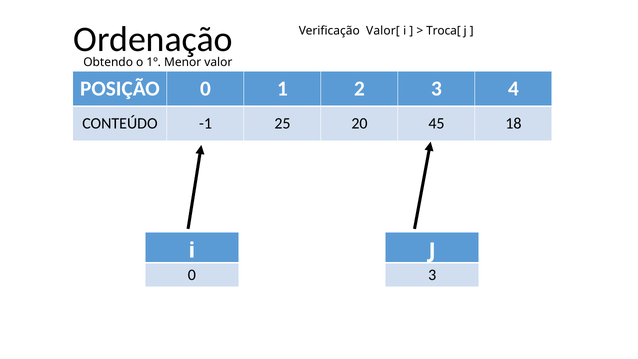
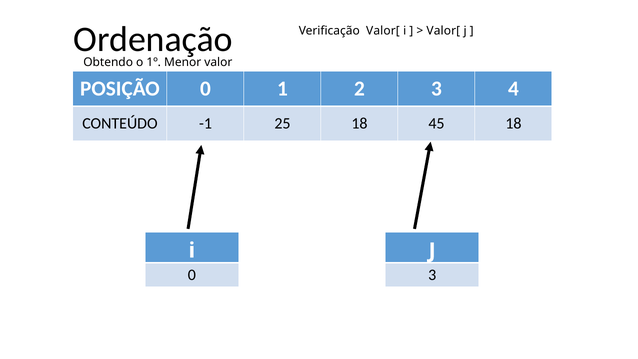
Troca[ at (443, 31): Troca[ -> Valor[
25 20: 20 -> 18
